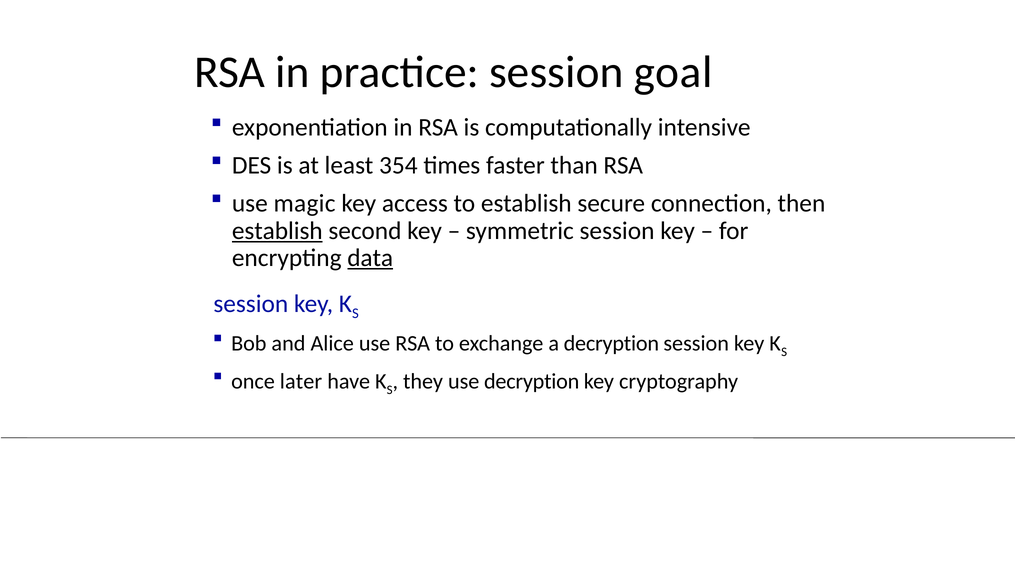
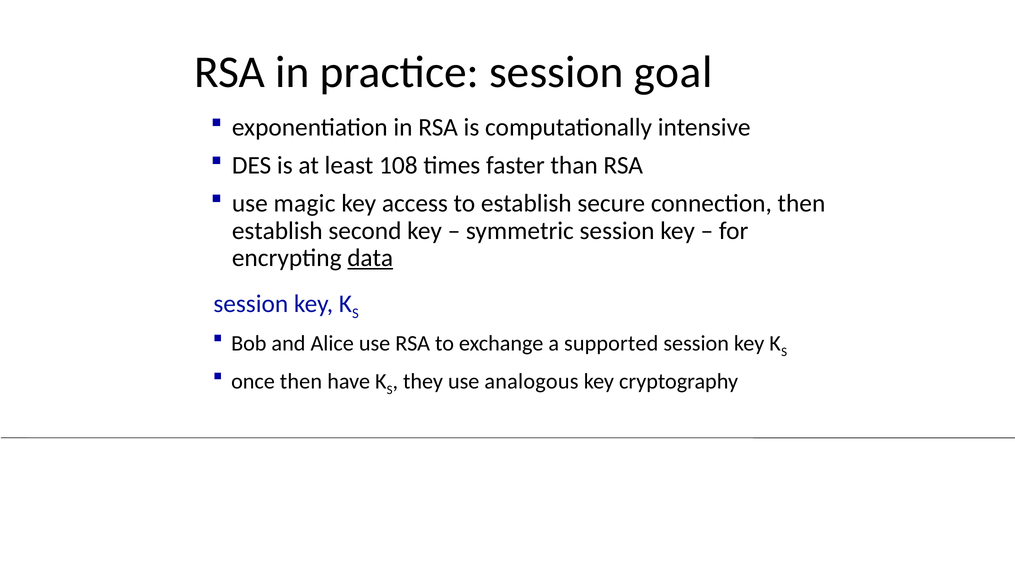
354: 354 -> 108
establish at (277, 231) underline: present -> none
a decryption: decryption -> supported
once later: later -> then
use decryption: decryption -> analogous
